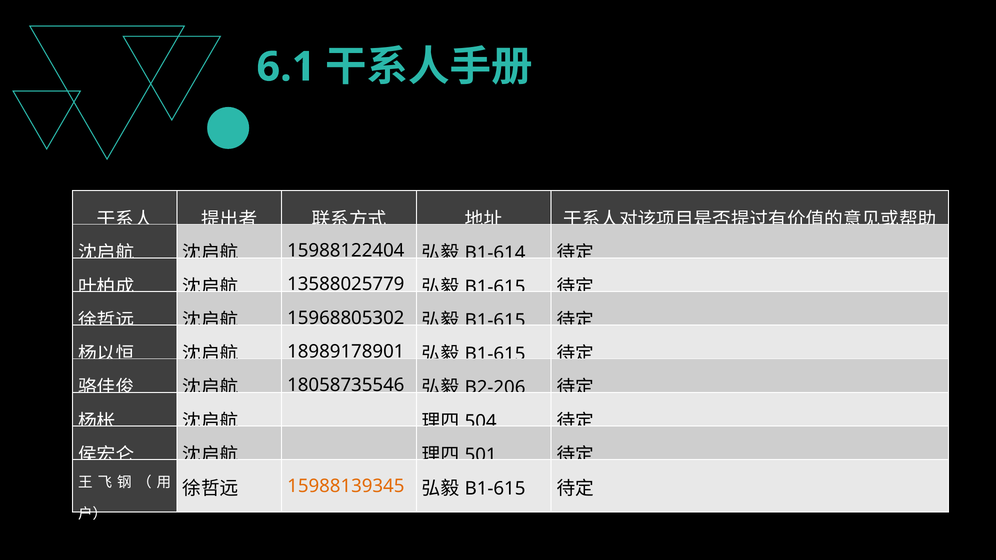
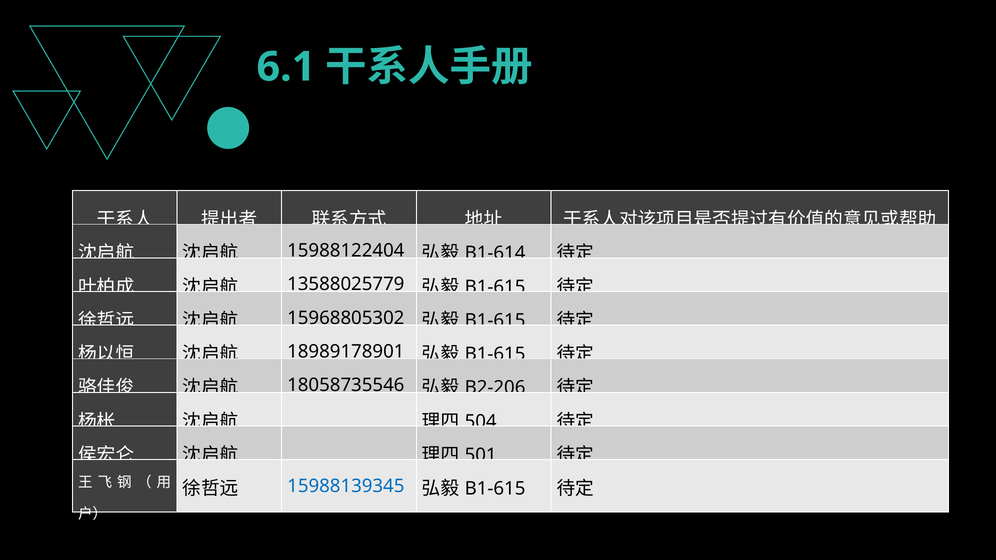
15988139345 colour: orange -> blue
